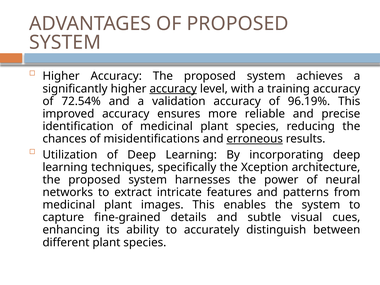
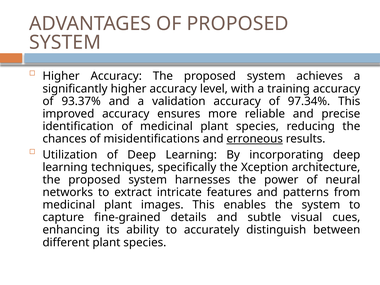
accuracy at (173, 89) underline: present -> none
72.54%: 72.54% -> 93.37%
96.19%: 96.19% -> 97.34%
